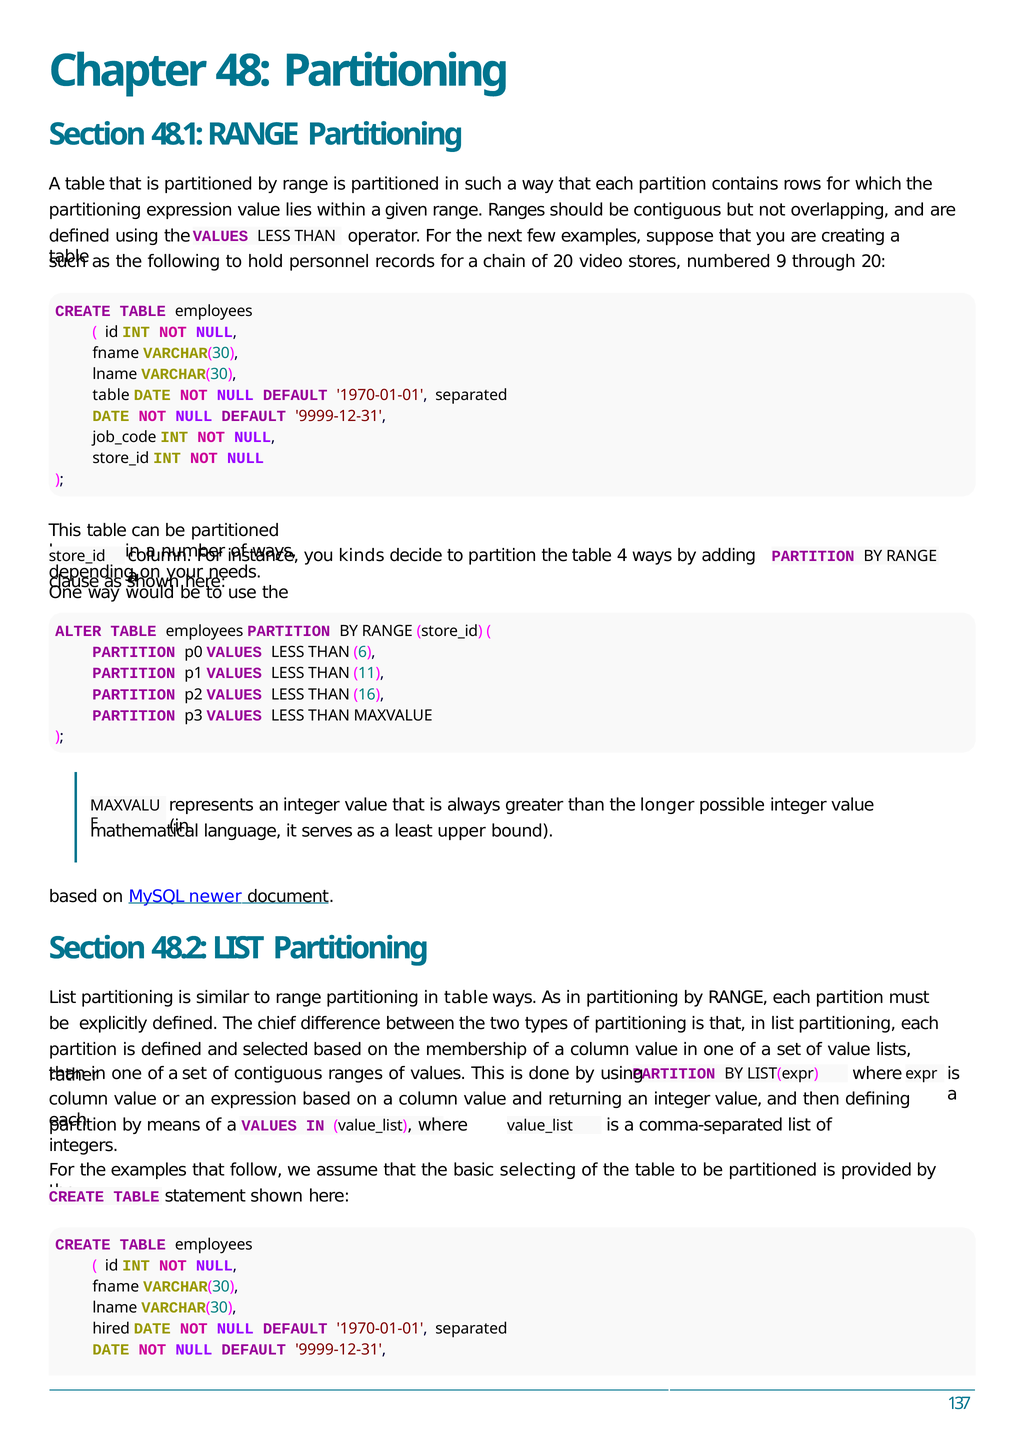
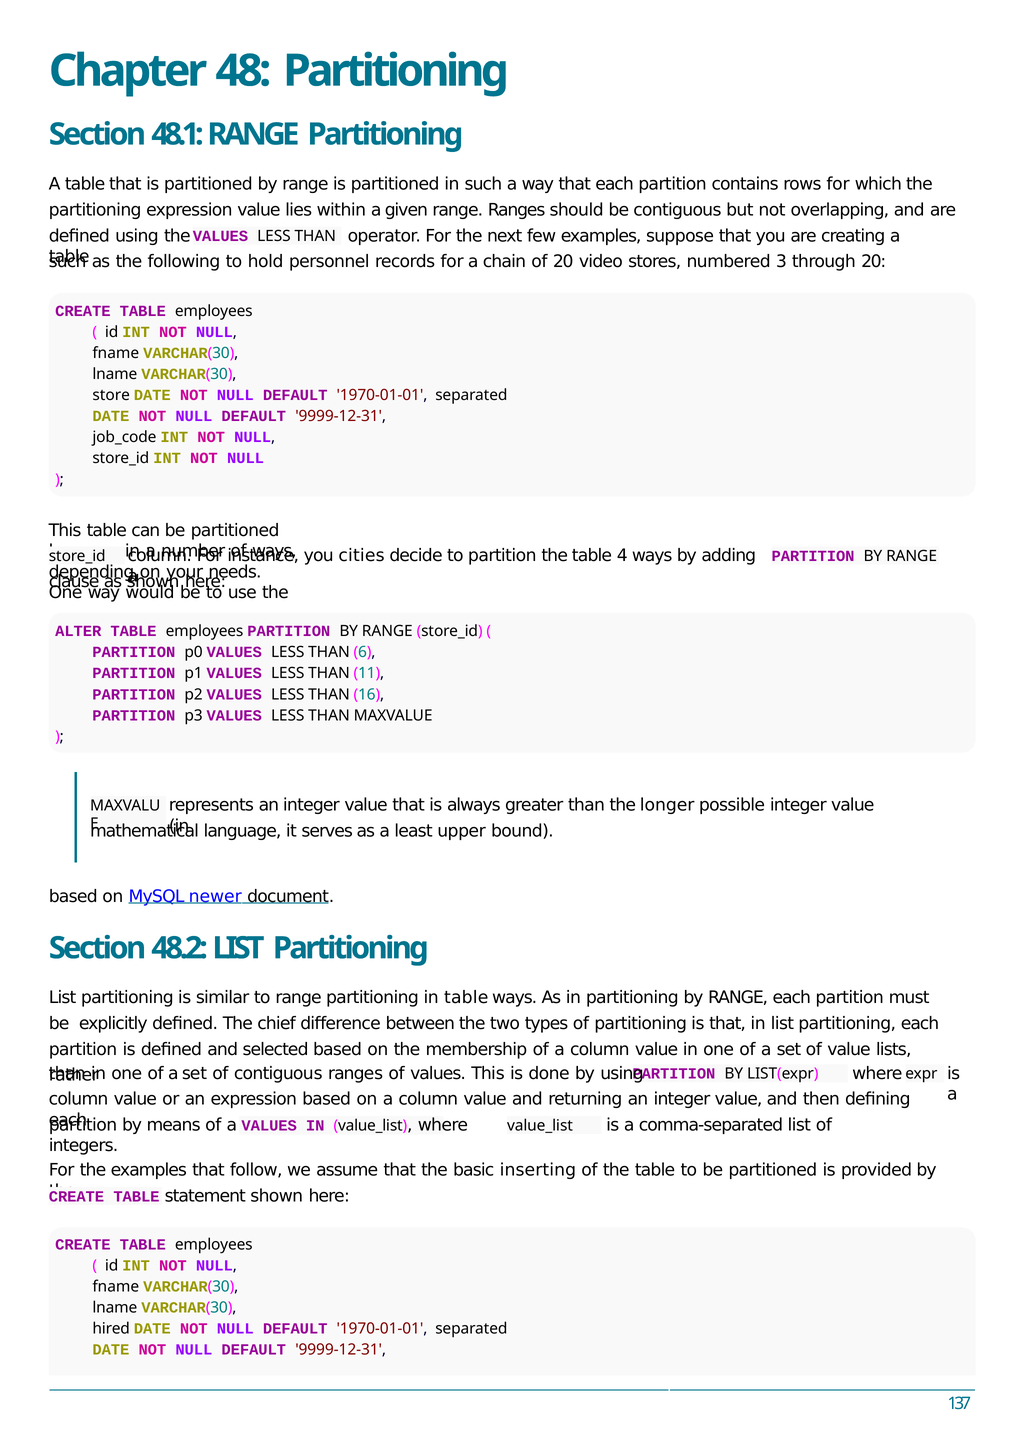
9: 9 -> 3
table at (111, 395): table -> store
kinds: kinds -> cities
selecting: selecting -> inserting
